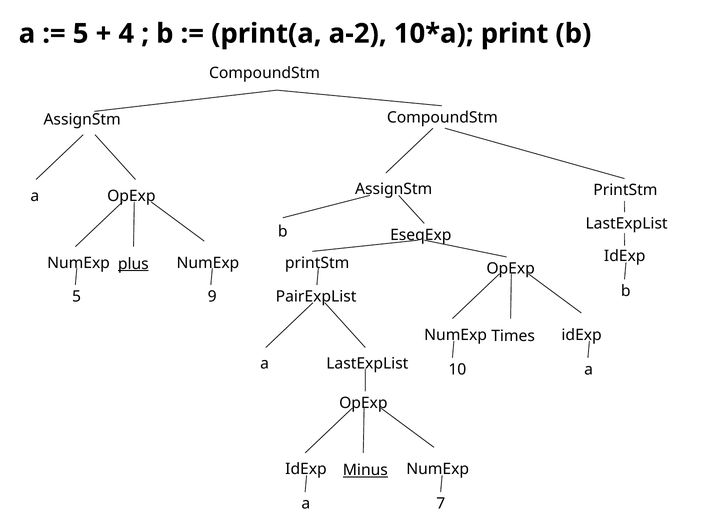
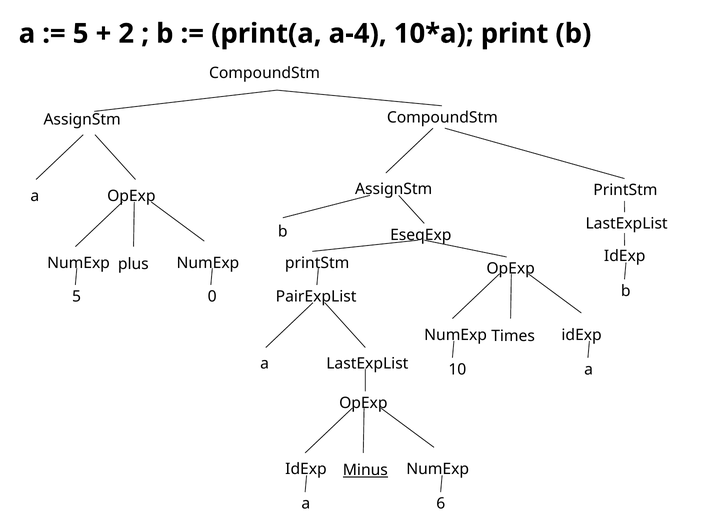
4: 4 -> 2
a-2: a-2 -> a-4
plus underline: present -> none
9: 9 -> 0
7: 7 -> 6
